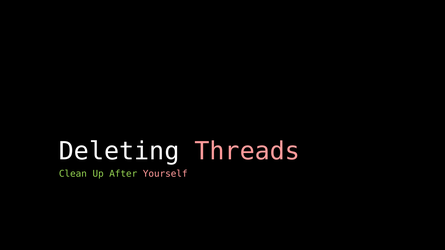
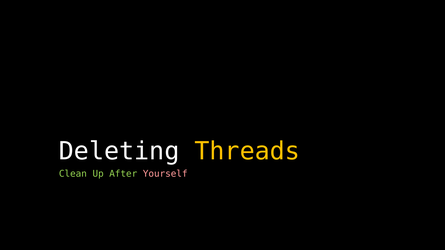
Threads colour: pink -> yellow
